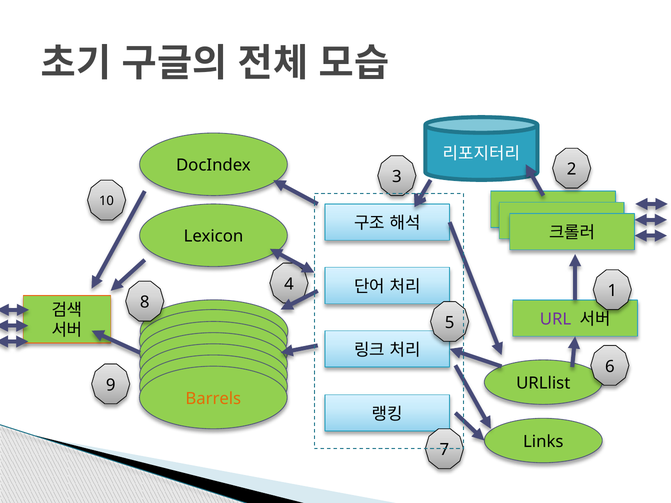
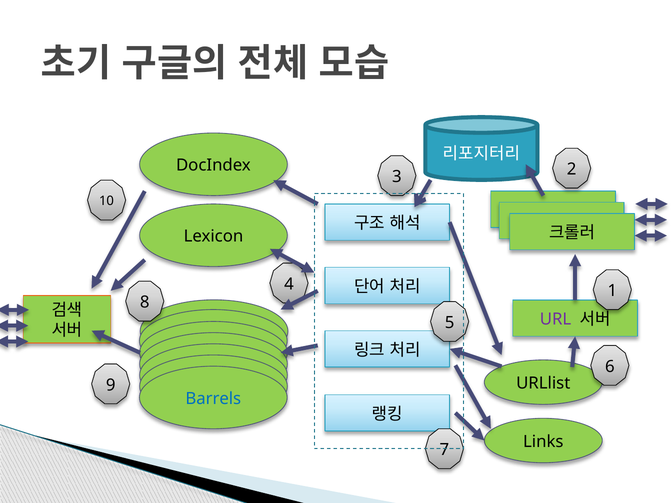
Barrels colour: orange -> blue
